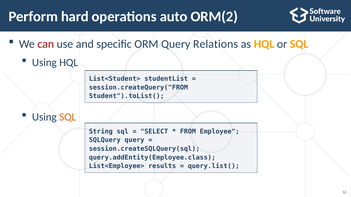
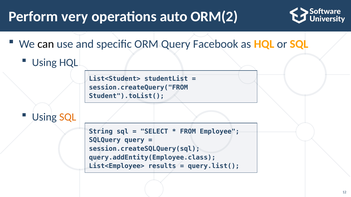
hard: hard -> very
can colour: red -> black
Relations: Relations -> Facebook
